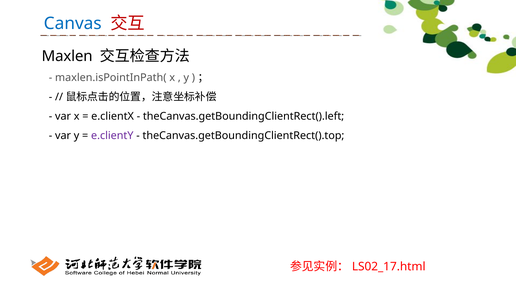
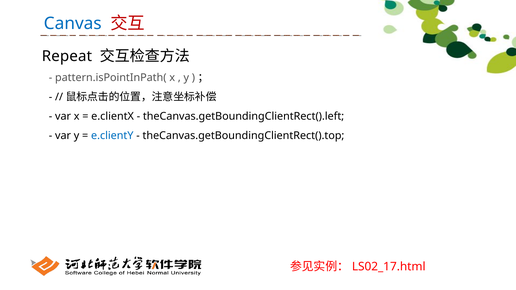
Maxlen: Maxlen -> Repeat
maxlen.isPointInPath(: maxlen.isPointInPath( -> pattern.isPointInPath(
e.clientY colour: purple -> blue
